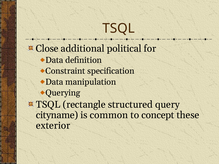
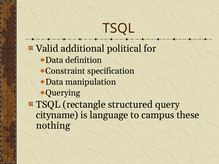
Close: Close -> Valid
common: common -> language
concept: concept -> campus
exterior: exterior -> nothing
